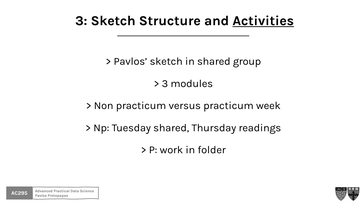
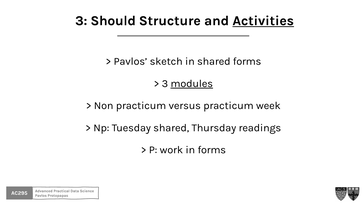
3 Sketch: Sketch -> Should
shared group: group -> forms
modules underline: none -> present
in folder: folder -> forms
